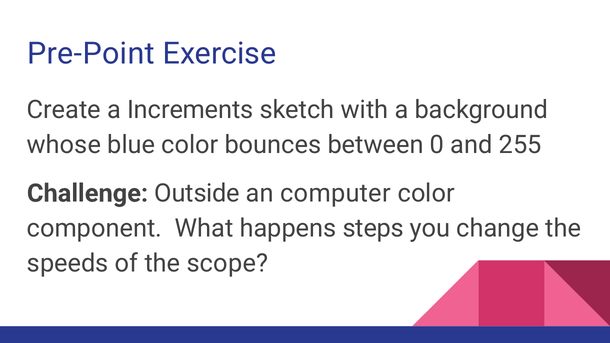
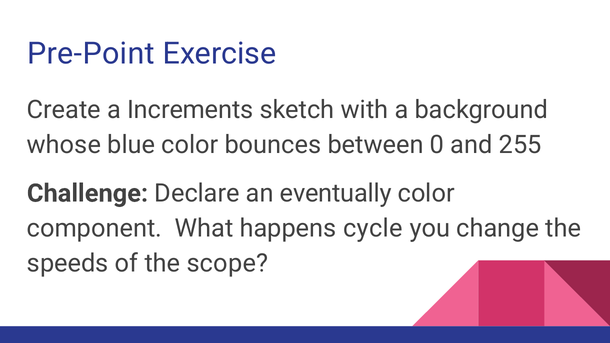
Outside: Outside -> Declare
computer: computer -> eventually
steps: steps -> cycle
